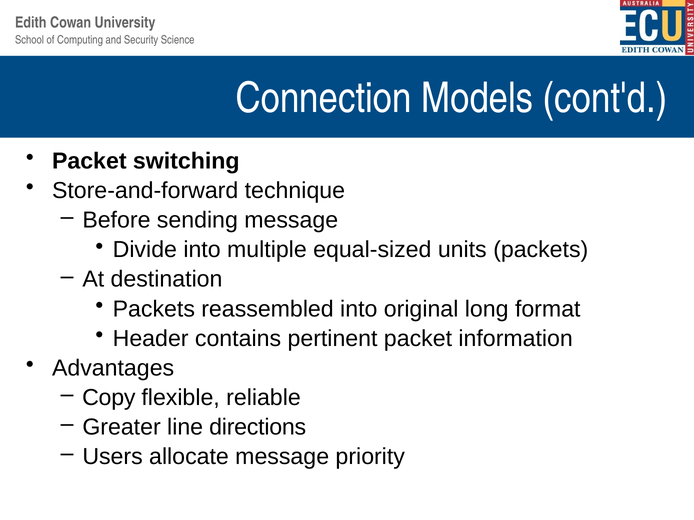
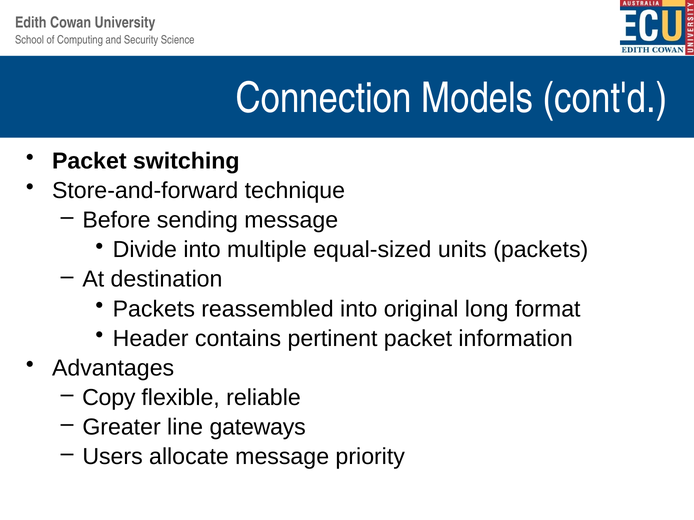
directions: directions -> gateways
